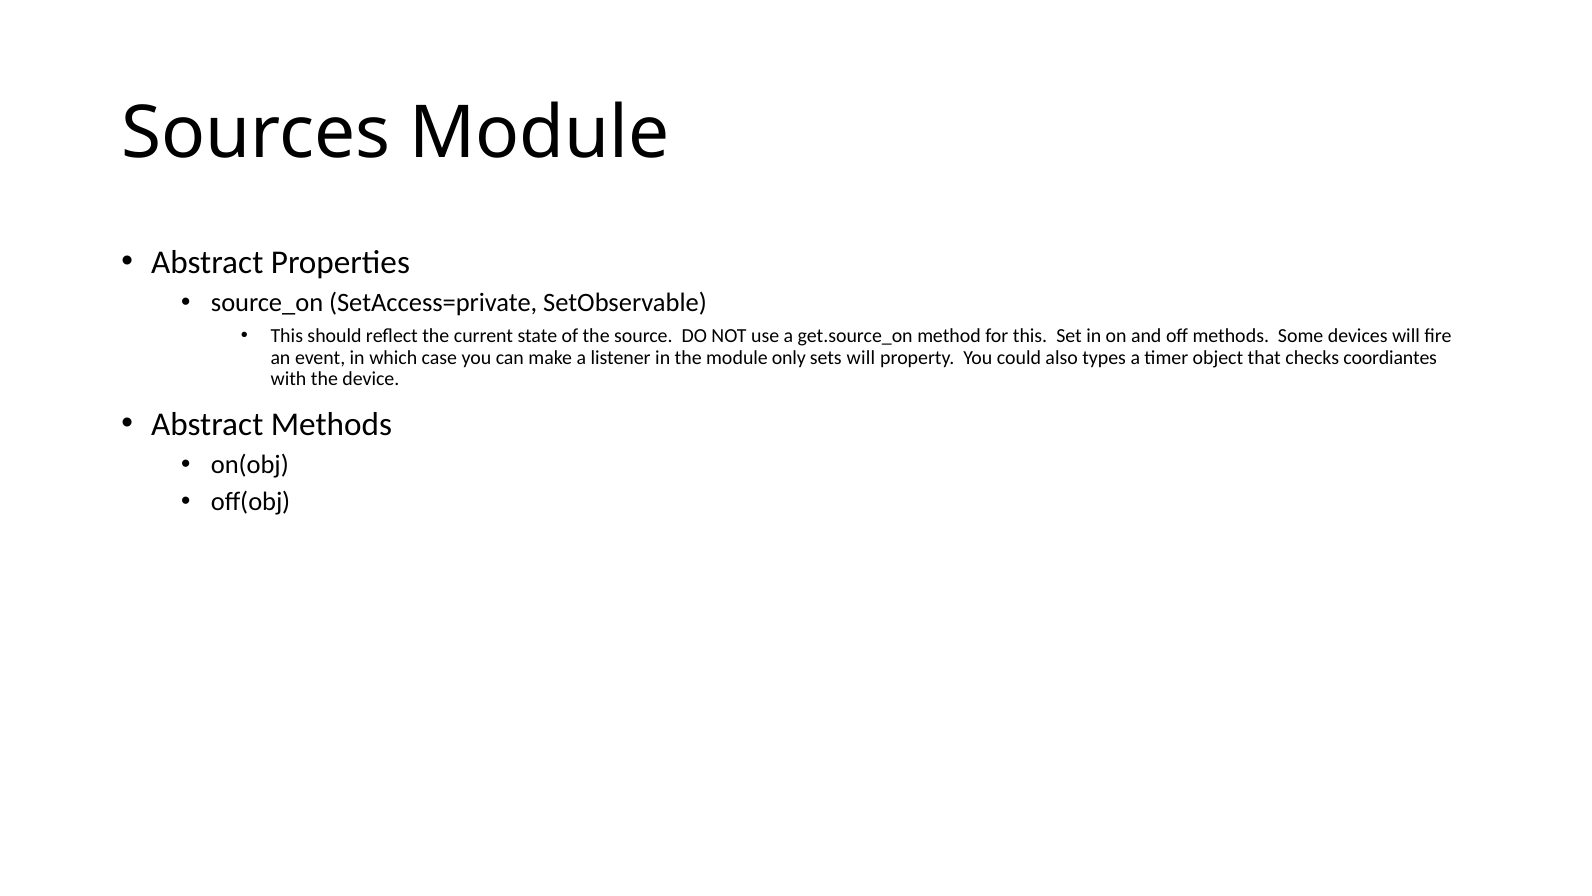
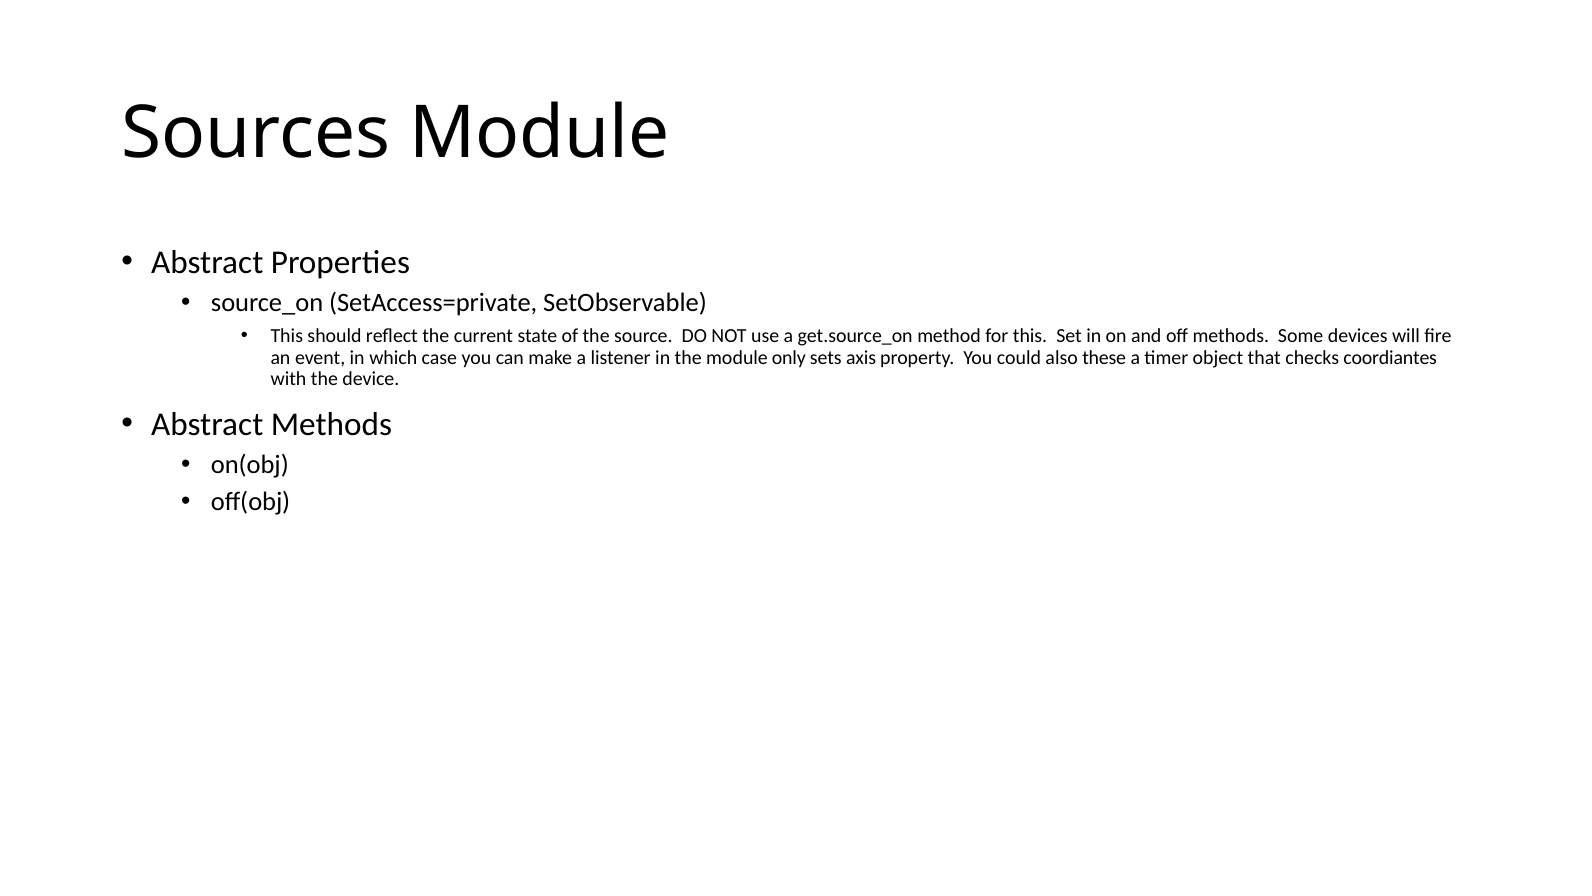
sets will: will -> axis
types: types -> these
